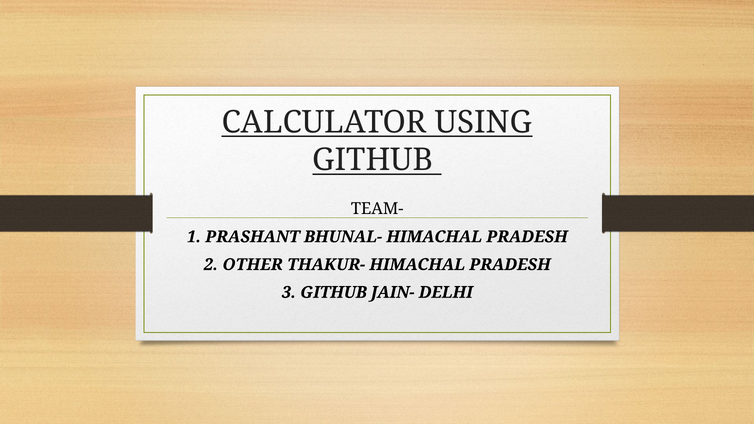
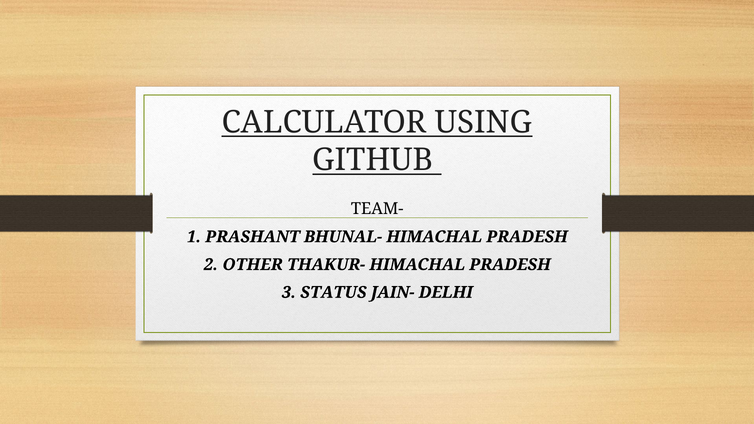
3 GITHUB: GITHUB -> STATUS
